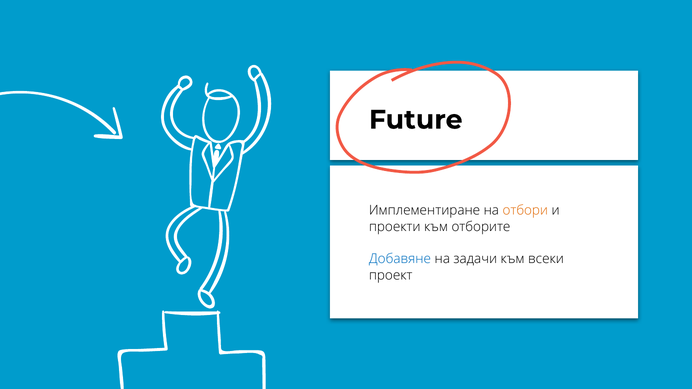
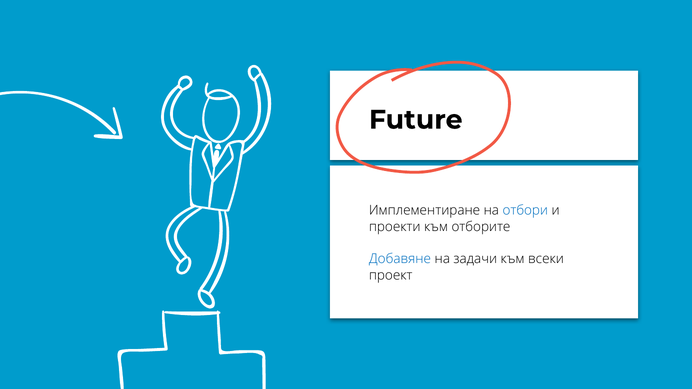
отбори colour: orange -> blue
